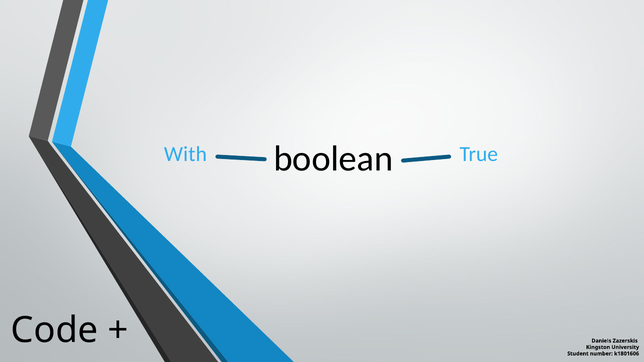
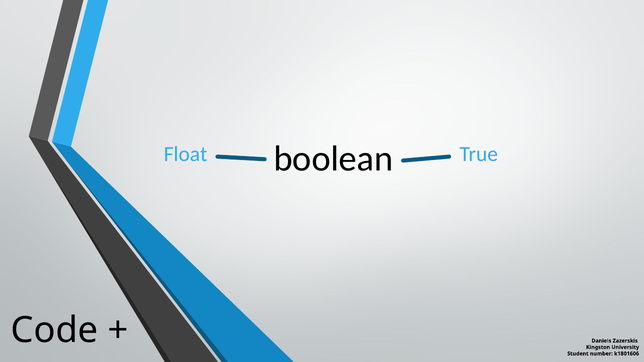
With: With -> Float
